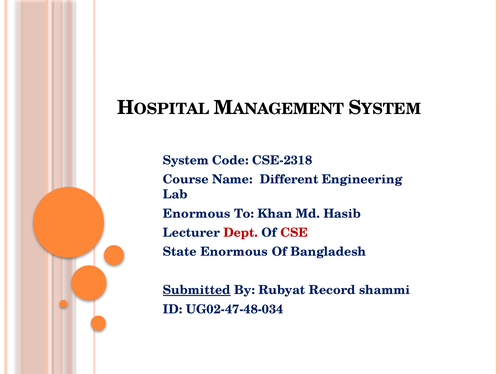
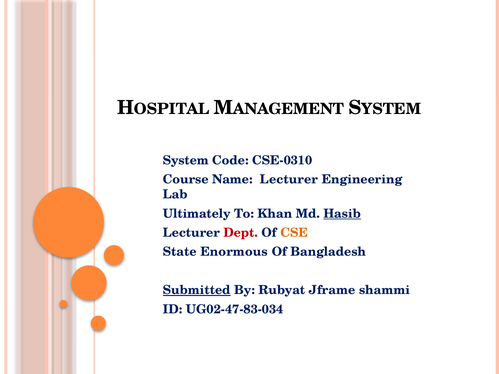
CSE-2318: CSE-2318 -> CSE-0310
Name Different: Different -> Lecturer
Enormous at (197, 214): Enormous -> Ultimately
Hasib underline: none -> present
CSE colour: red -> orange
Record: Record -> Jframe
UG02-47-48-034: UG02-47-48-034 -> UG02-47-83-034
